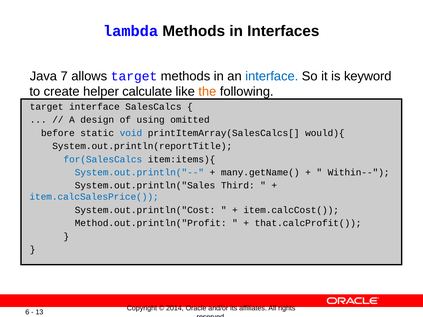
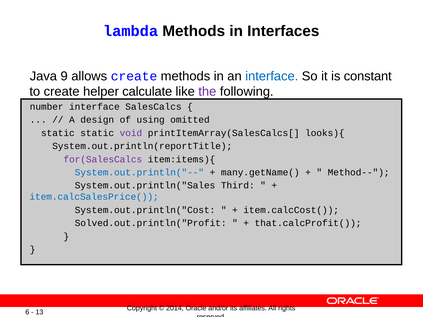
7: 7 -> 9
allows target: target -> create
keyword: keyword -> constant
the colour: orange -> purple
target at (47, 107): target -> number
before at (58, 133): before -> static
void colour: blue -> purple
would){: would){ -> looks){
for(SalesCalcs colour: blue -> purple
Within--: Within-- -> Method--
Method.out.println("Profit: Method.out.println("Profit -> Solved.out.println("Profit
